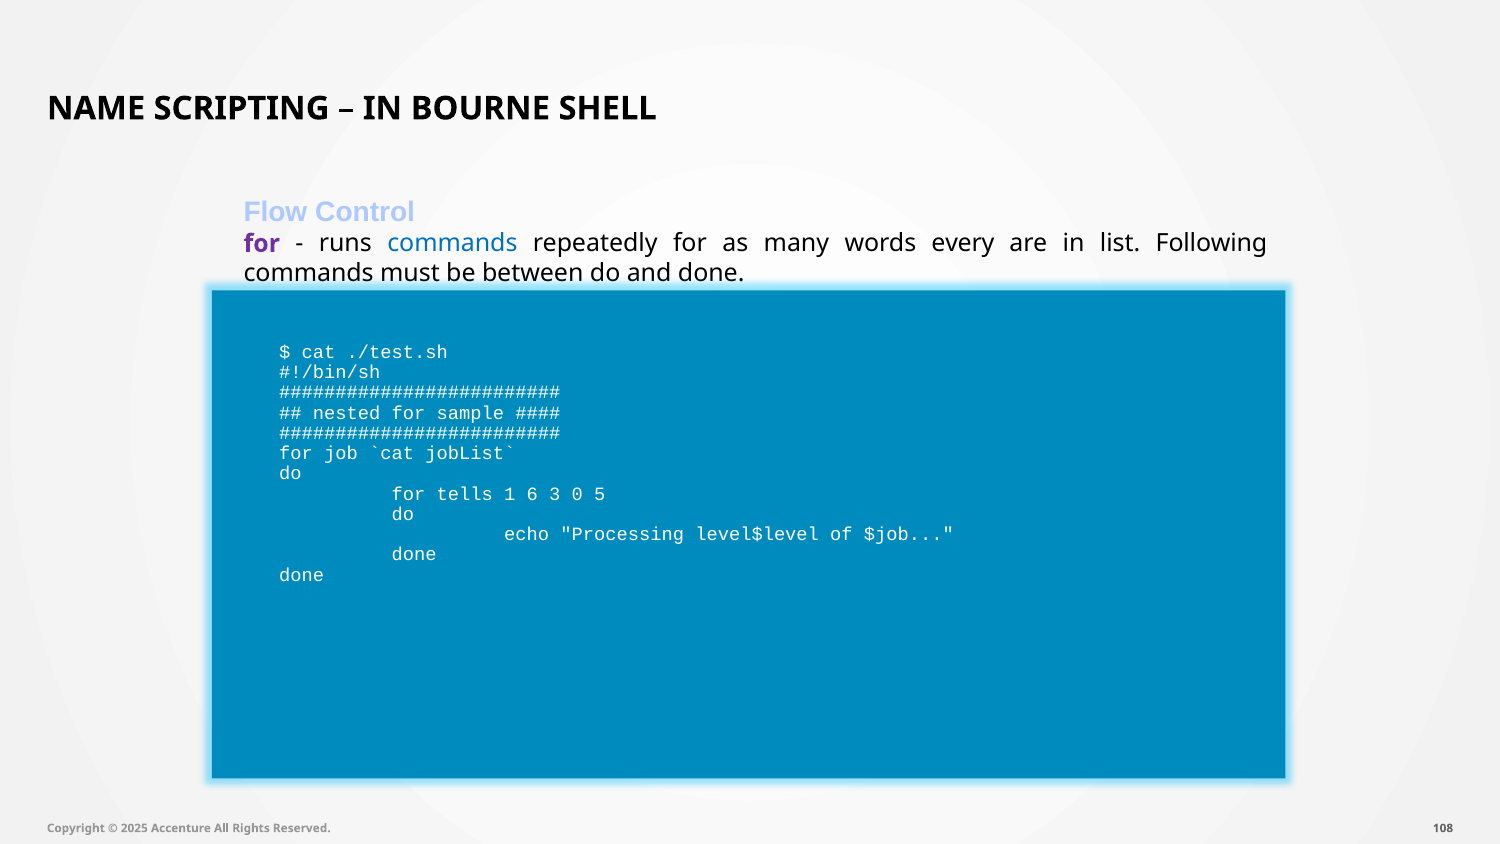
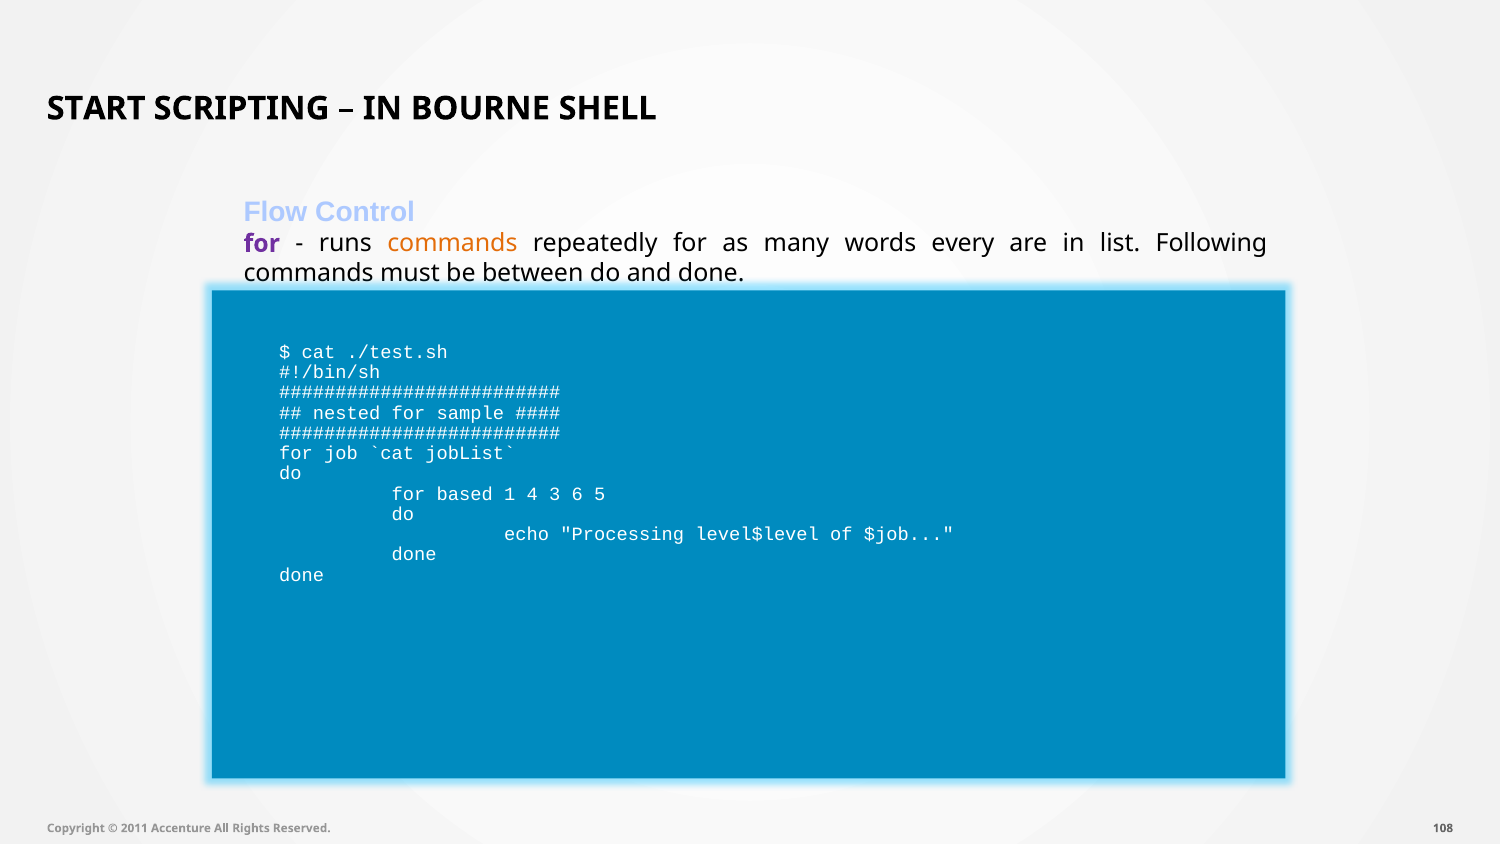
NAME: NAME -> START
commands at (452, 243) colour: blue -> orange
tells: tells -> based
6: 6 -> 4
0: 0 -> 6
2025: 2025 -> 2011
